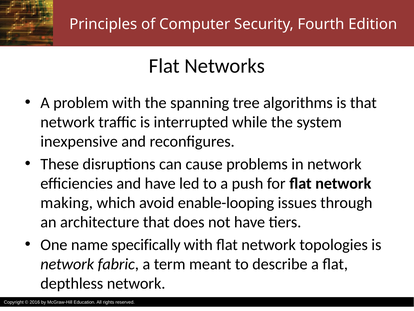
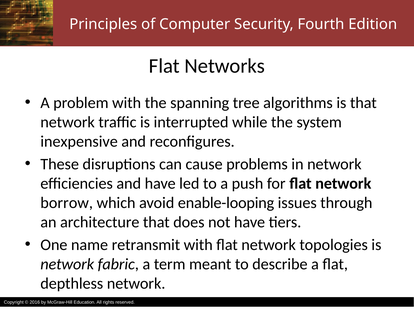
making: making -> borrow
specifically: specifically -> retransmit
